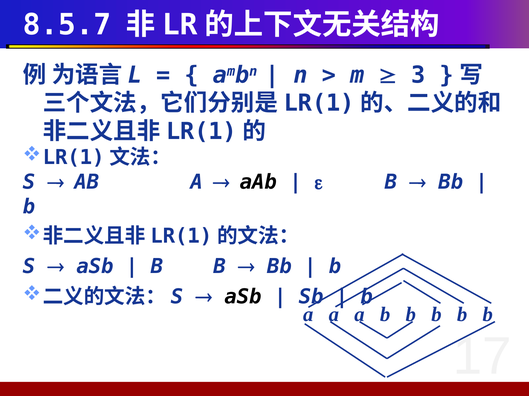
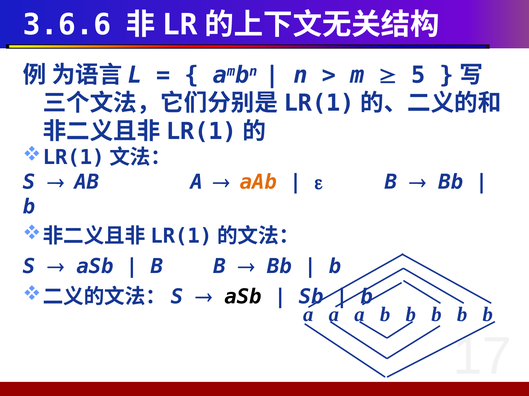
8.5.7: 8.5.7 -> 3.6.6
3: 3 -> 5
aAb colour: black -> orange
